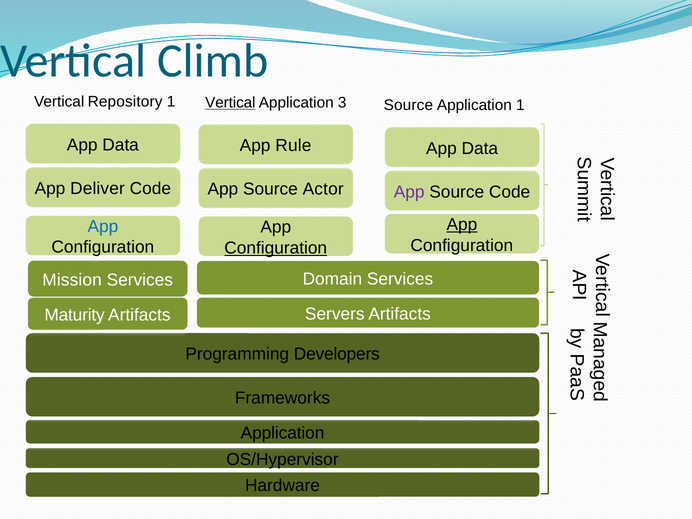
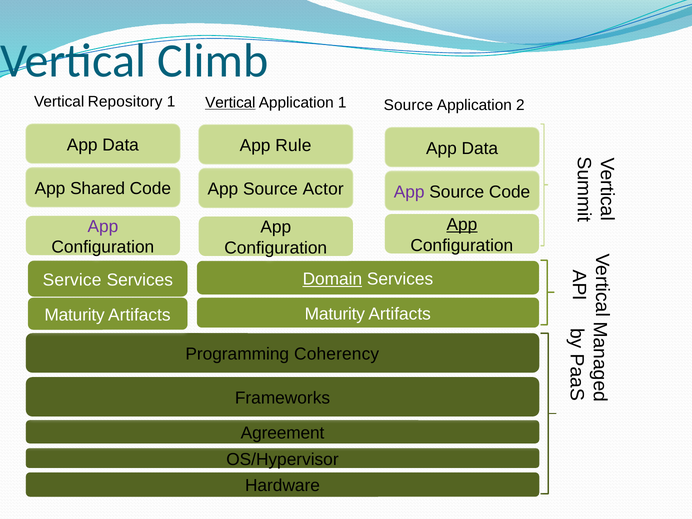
Application 3: 3 -> 1
Application 1: 1 -> 2
Deliver: Deliver -> Shared
App at (103, 226) colour: blue -> purple
Configuration at (276, 248) underline: present -> none
Domain underline: none -> present
Mission: Mission -> Service
Servers at (335, 314): Servers -> Maturity
Developers: Developers -> Coherency
Application at (283, 433): Application -> Agreement
